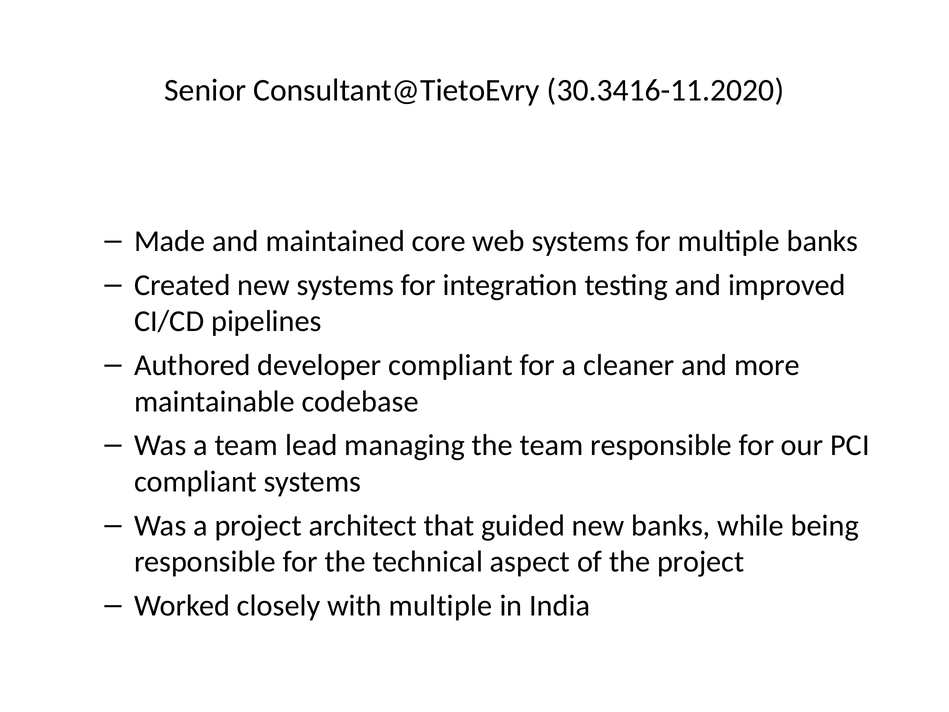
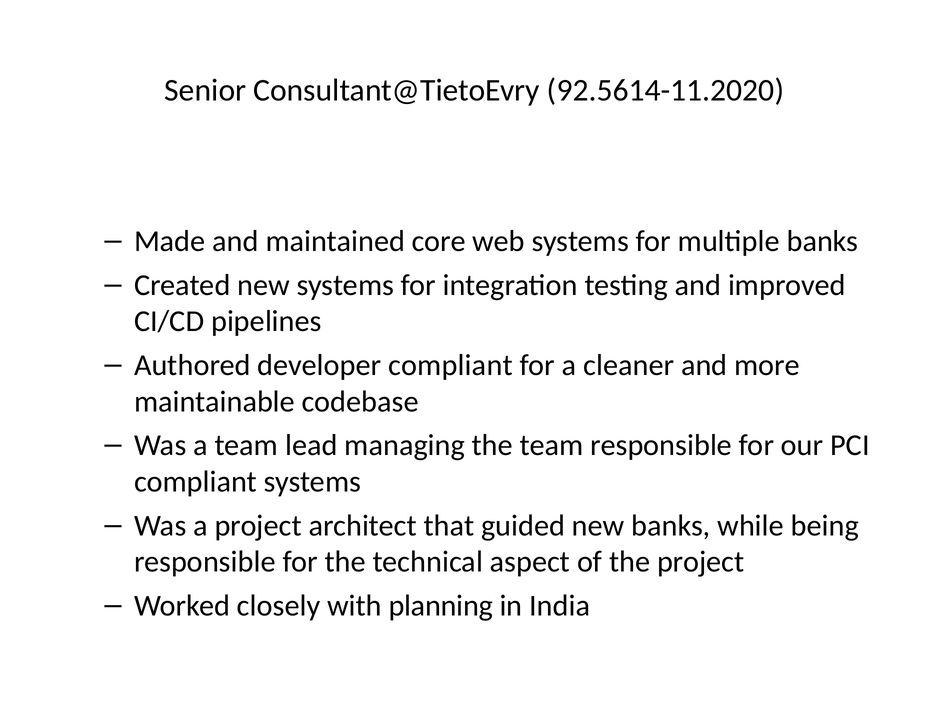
30.3416-11.2020: 30.3416-11.2020 -> 92.5614-11.2020
with multiple: multiple -> planning
